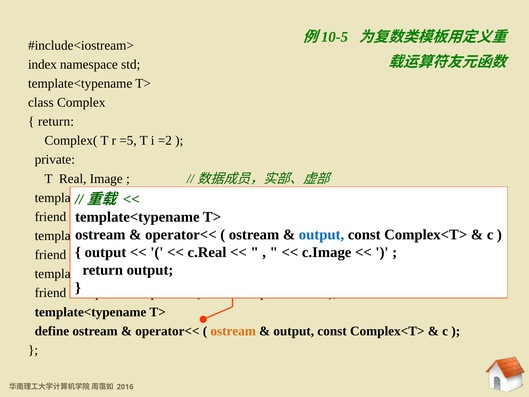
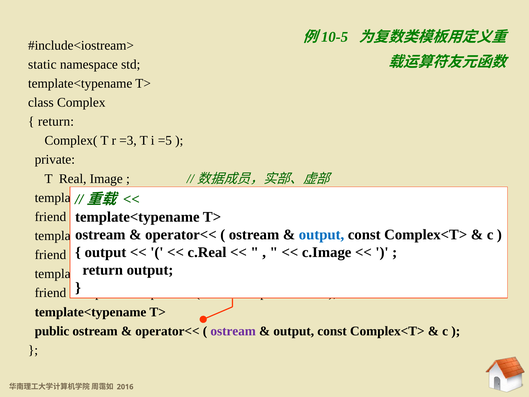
index: index -> static
=5: =5 -> =3
=2: =2 -> =5
define: define -> public
ostream at (233, 331) colour: orange -> purple
